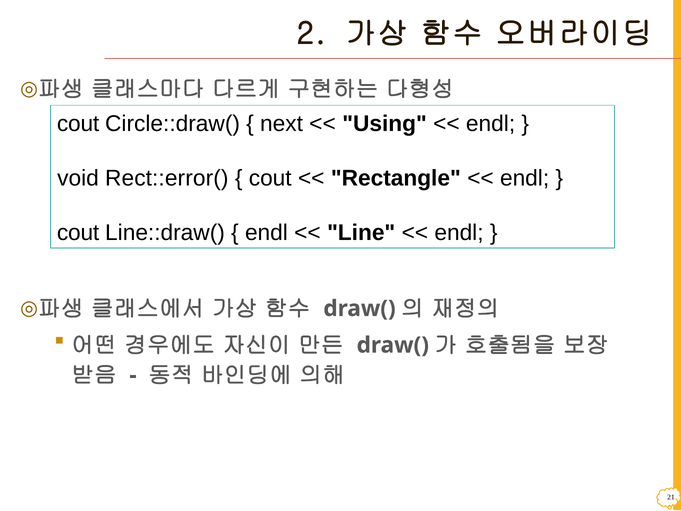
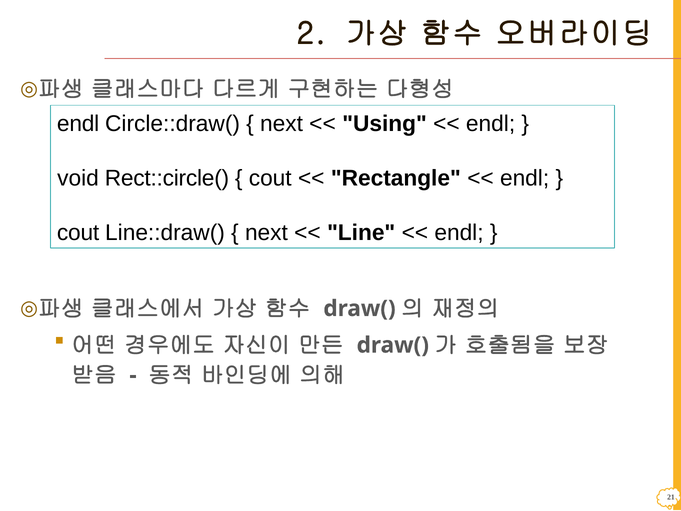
cout at (78, 124): cout -> endl
Rect::error(: Rect::error( -> Rect::circle(
endl at (266, 233): endl -> next
